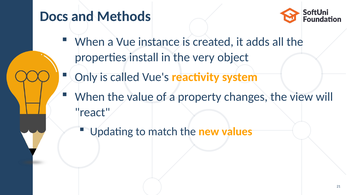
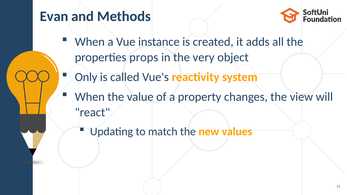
Docs: Docs -> Evan
install: install -> props
